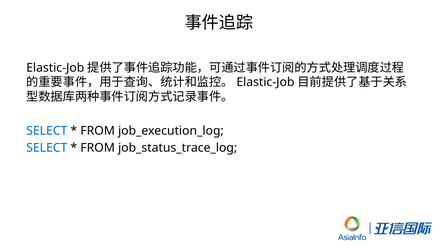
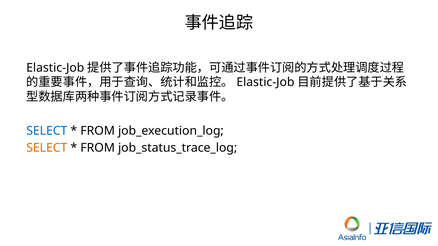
SELECT at (47, 148) colour: blue -> orange
